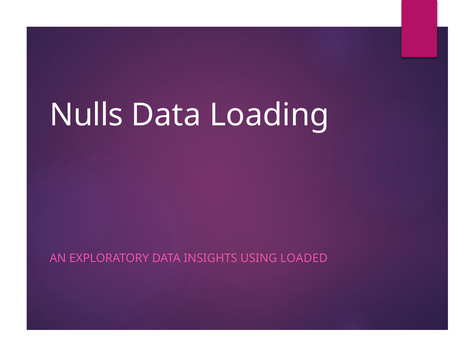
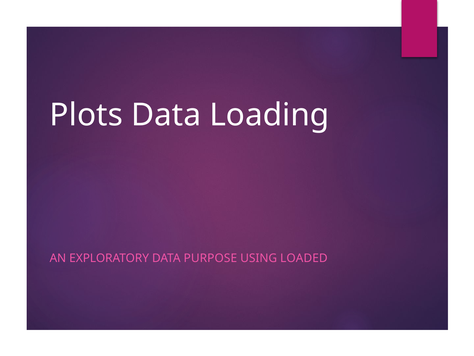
Nulls: Nulls -> Plots
INSIGHTS: INSIGHTS -> PURPOSE
